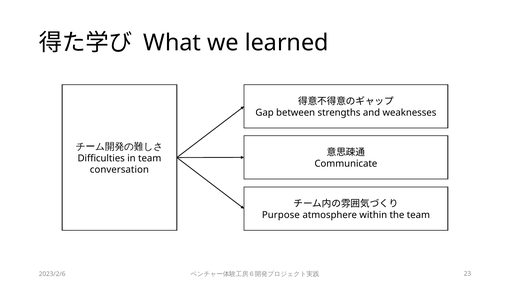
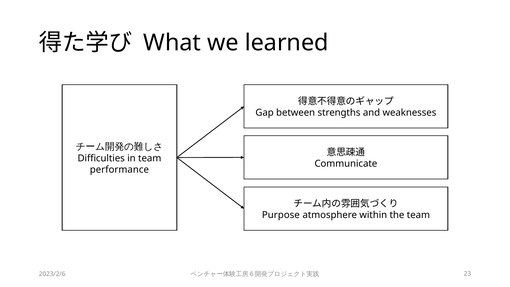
conversation: conversation -> performance
